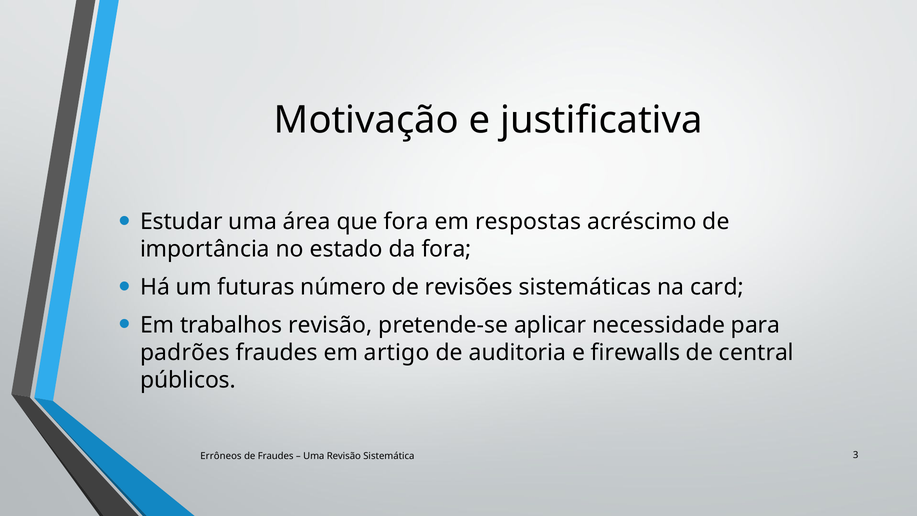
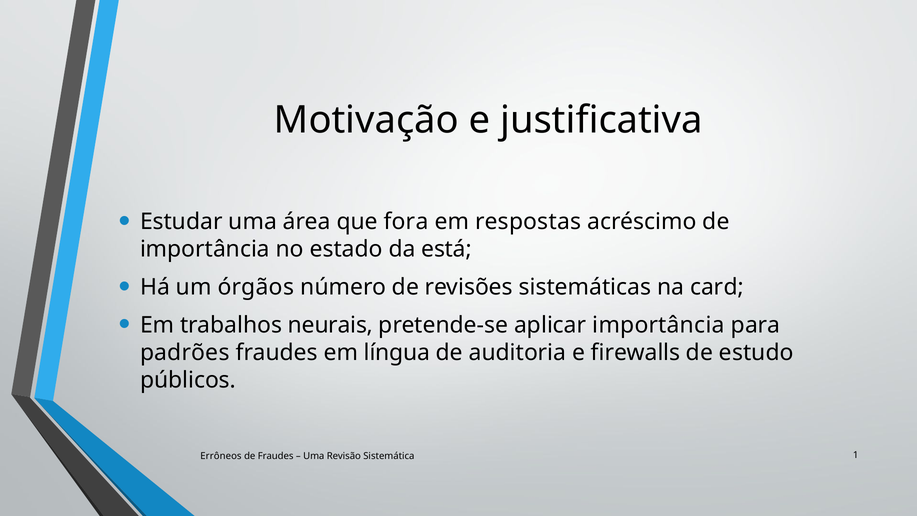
da fora: fora -> está
futuras: futuras -> órgãos
trabalhos revisão: revisão -> neurais
aplicar necessidade: necessidade -> importância
artigo: artigo -> língua
central: central -> estudo
3: 3 -> 1
